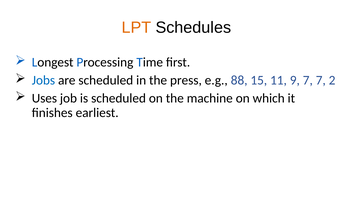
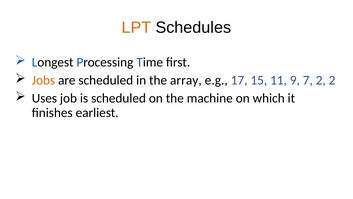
Jobs colour: blue -> orange
press: press -> array
88: 88 -> 17
7 7: 7 -> 2
